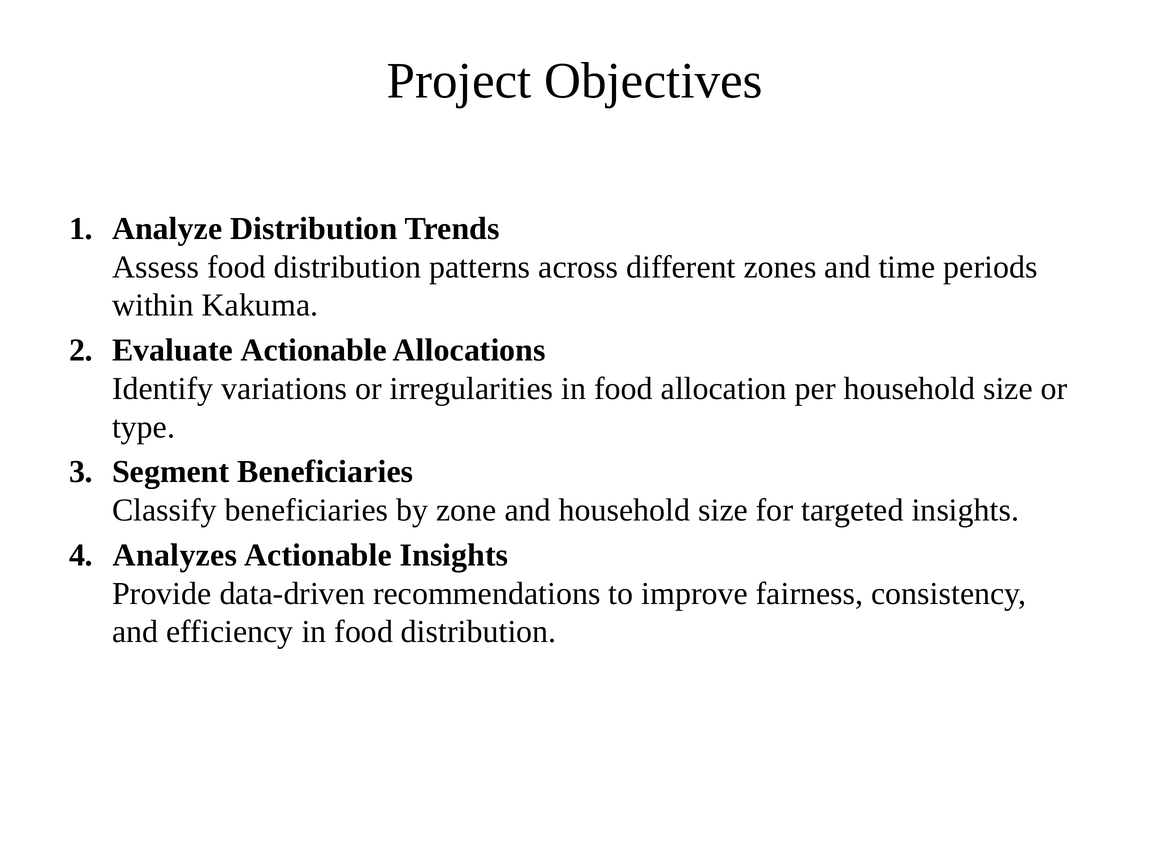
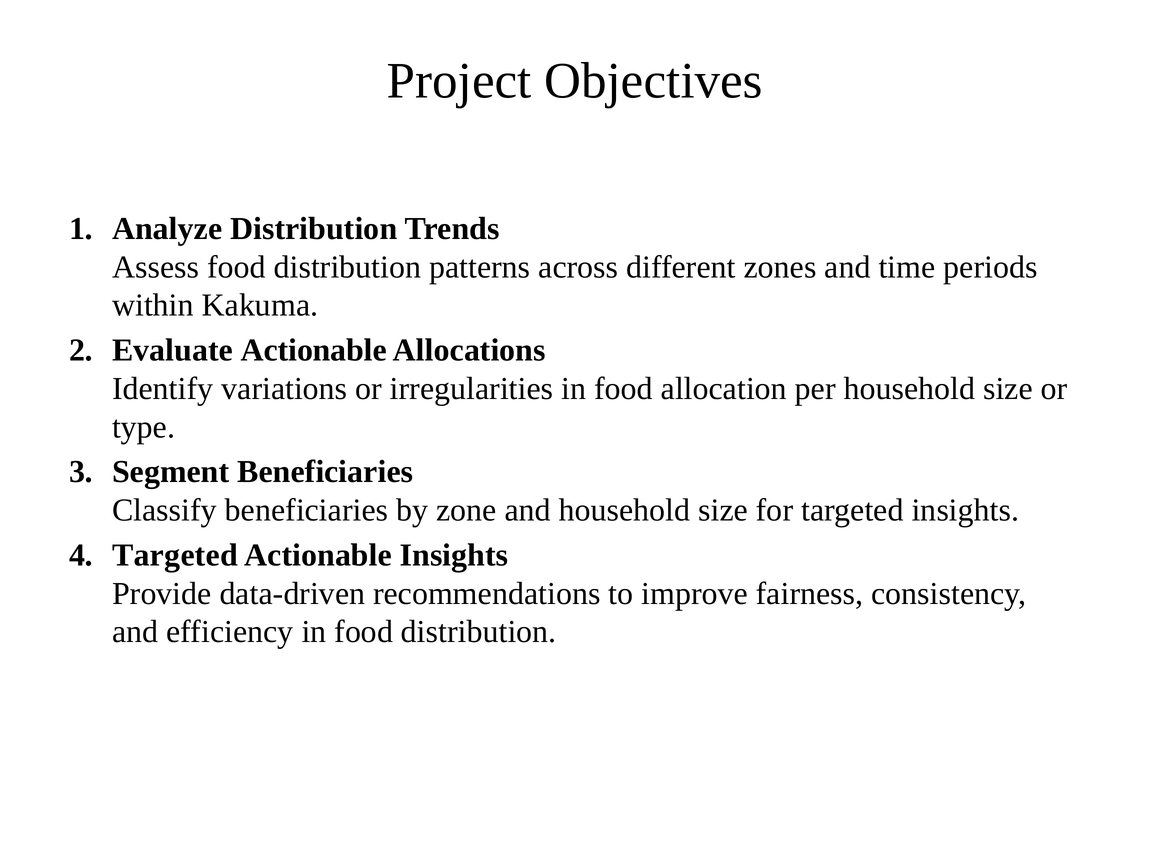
Analyzes at (175, 555): Analyzes -> Targeted
